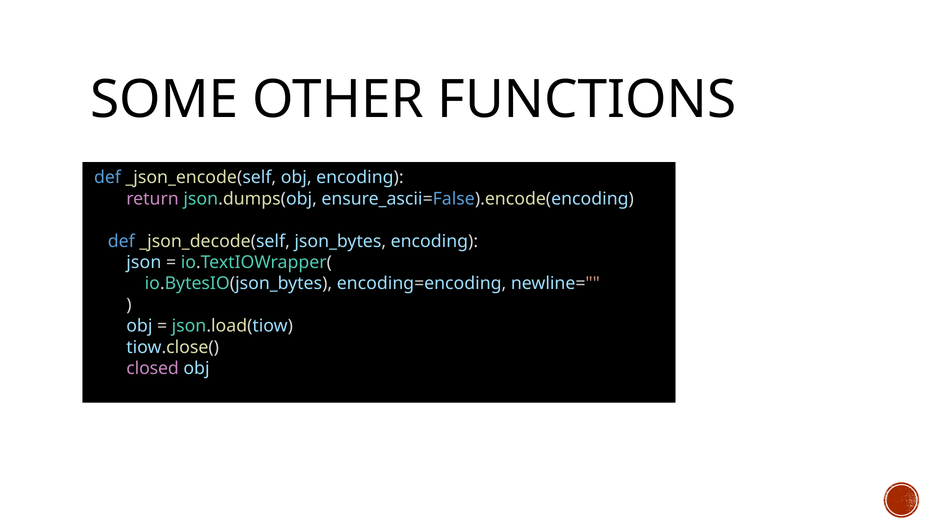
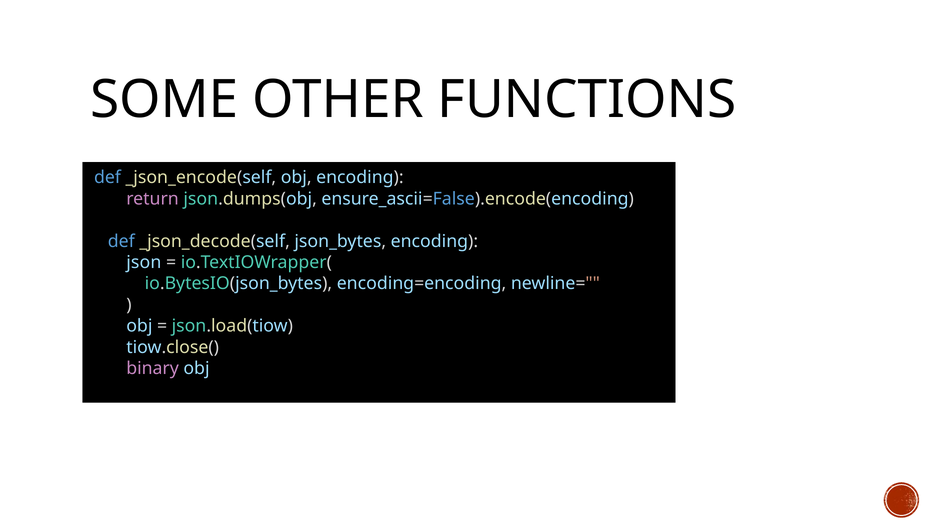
closed: closed -> binary
